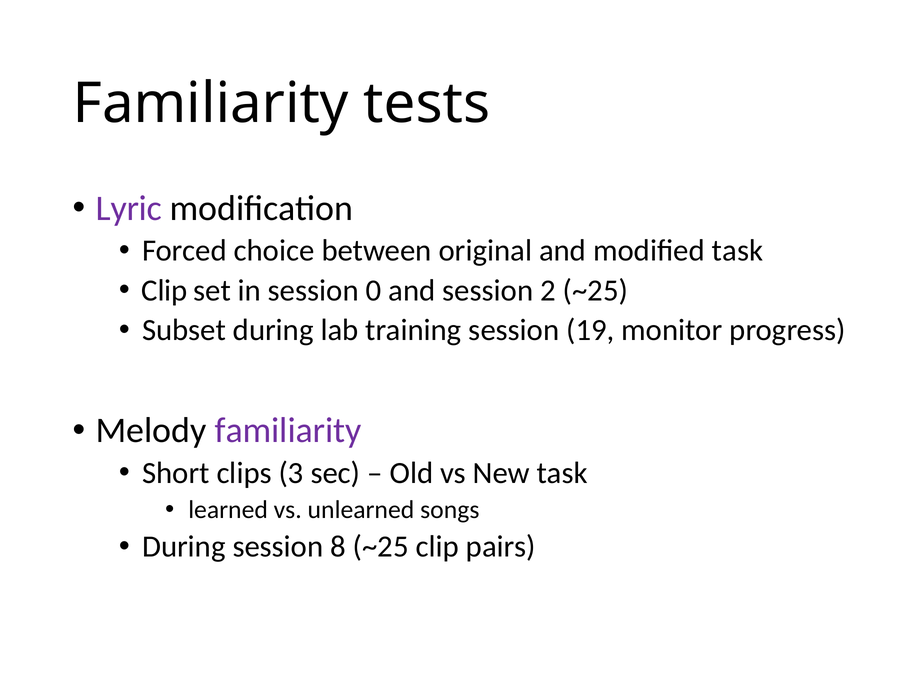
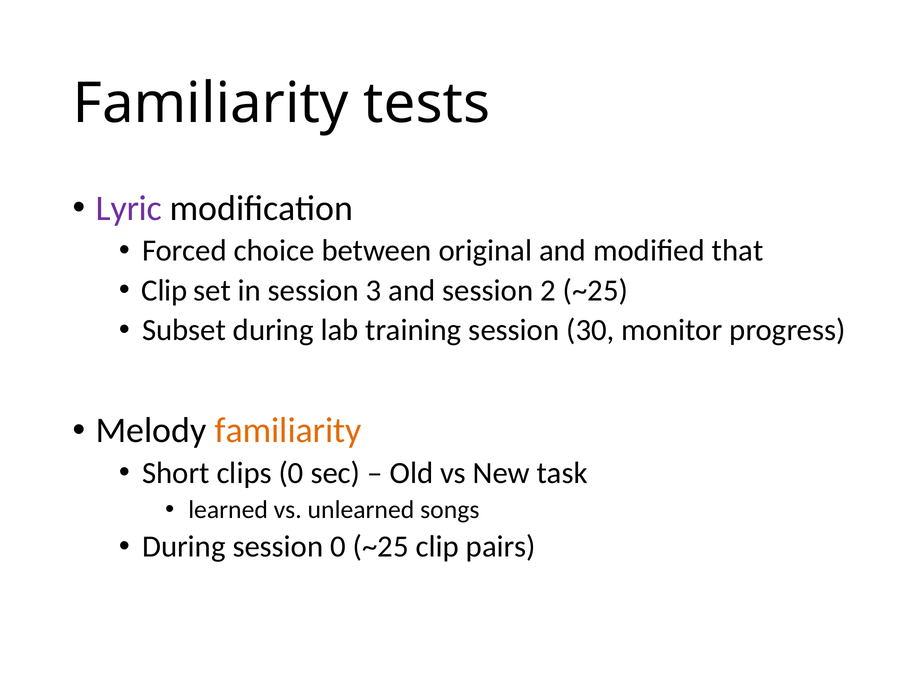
modified task: task -> that
0: 0 -> 3
19: 19 -> 30
familiarity at (288, 431) colour: purple -> orange
clips 3: 3 -> 0
session 8: 8 -> 0
